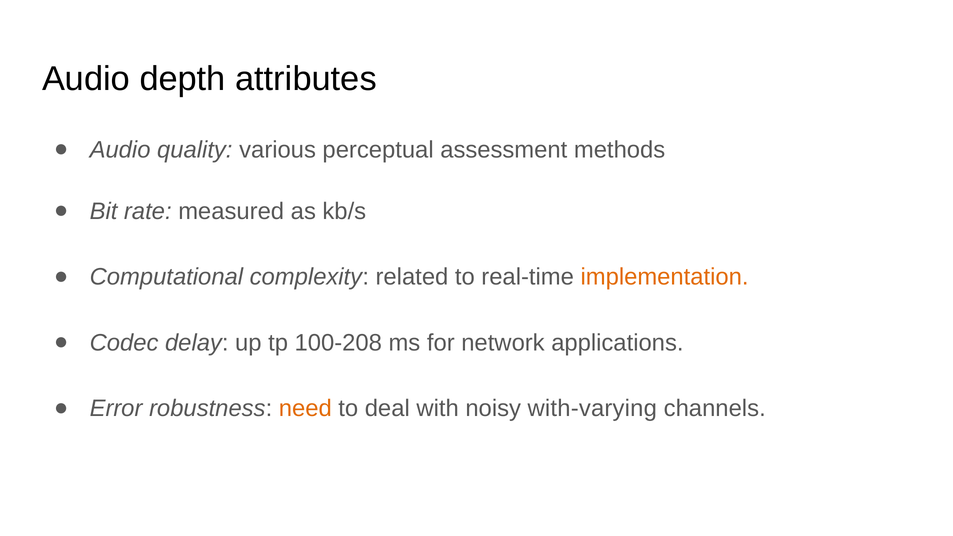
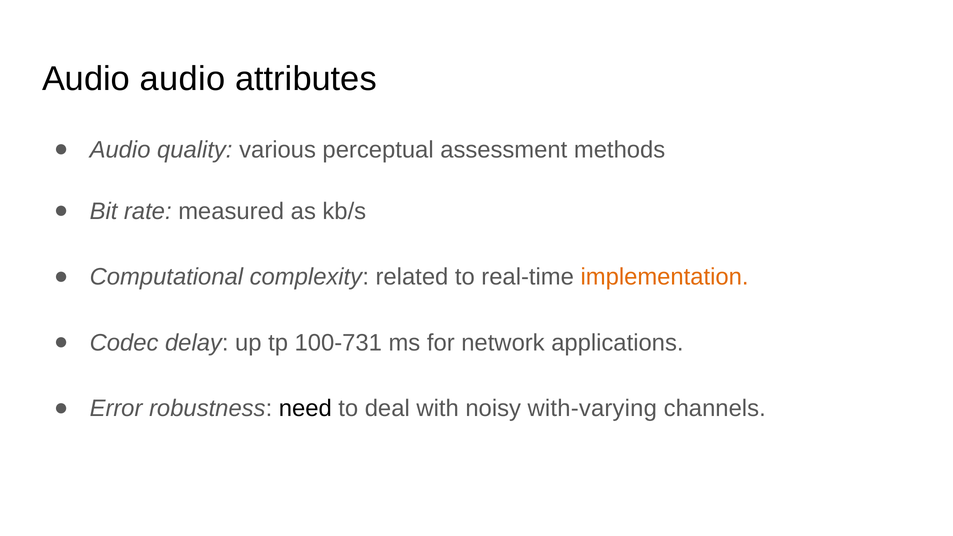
Audio depth: depth -> audio
100-208: 100-208 -> 100-731
need colour: orange -> black
